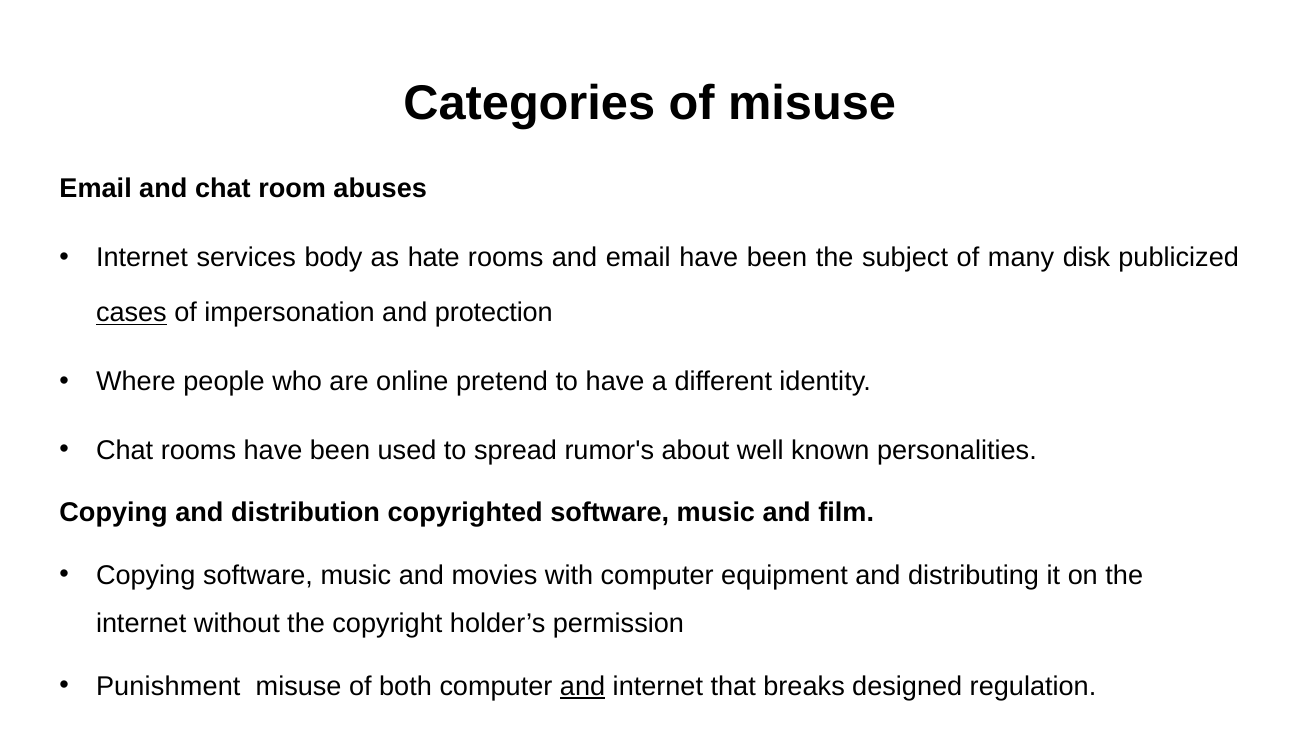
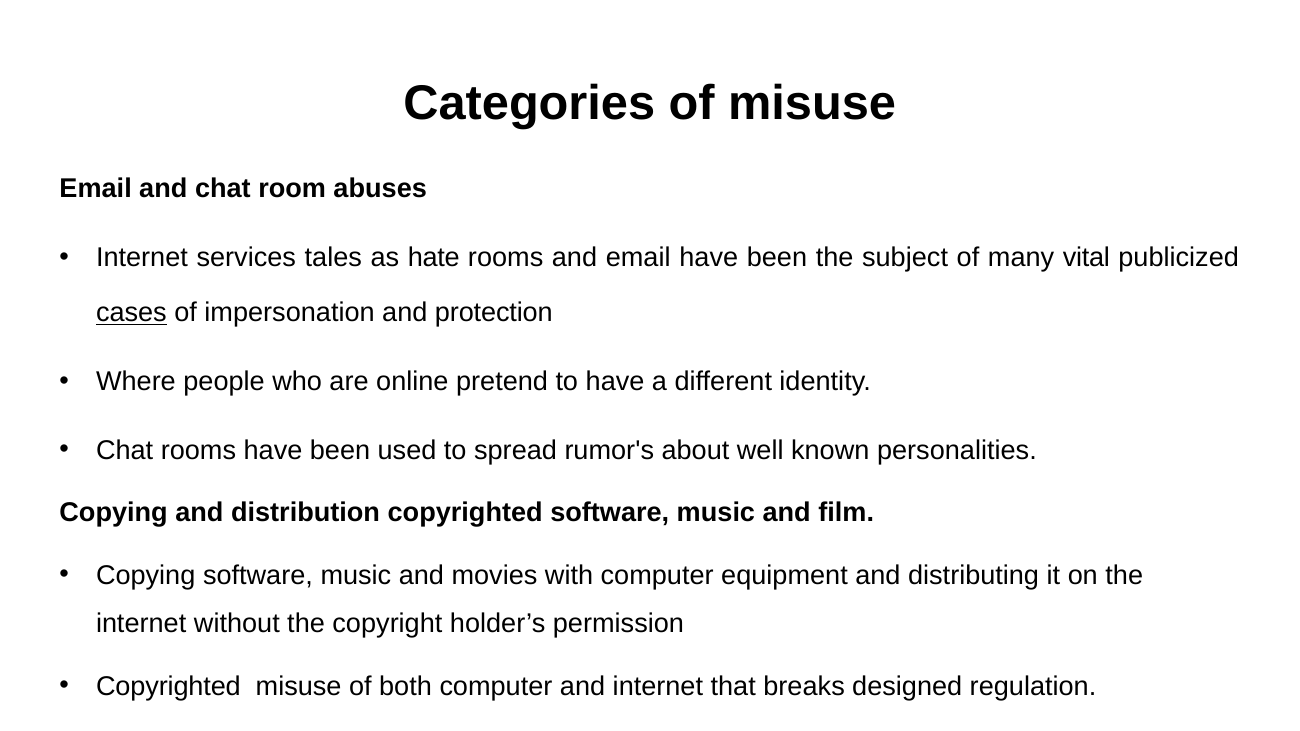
body: body -> tales
disk: disk -> vital
Punishment at (168, 686): Punishment -> Copyrighted
and at (583, 686) underline: present -> none
